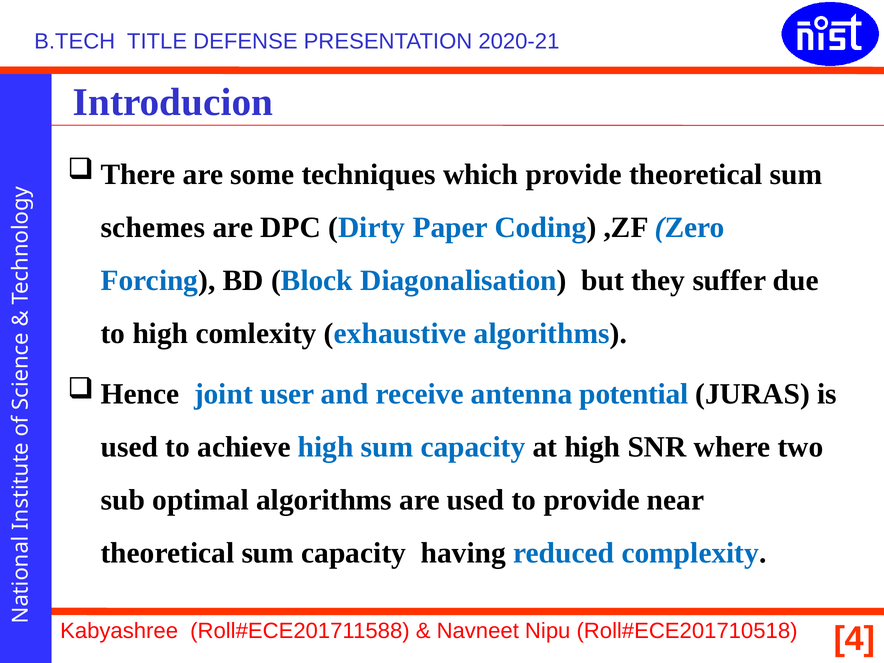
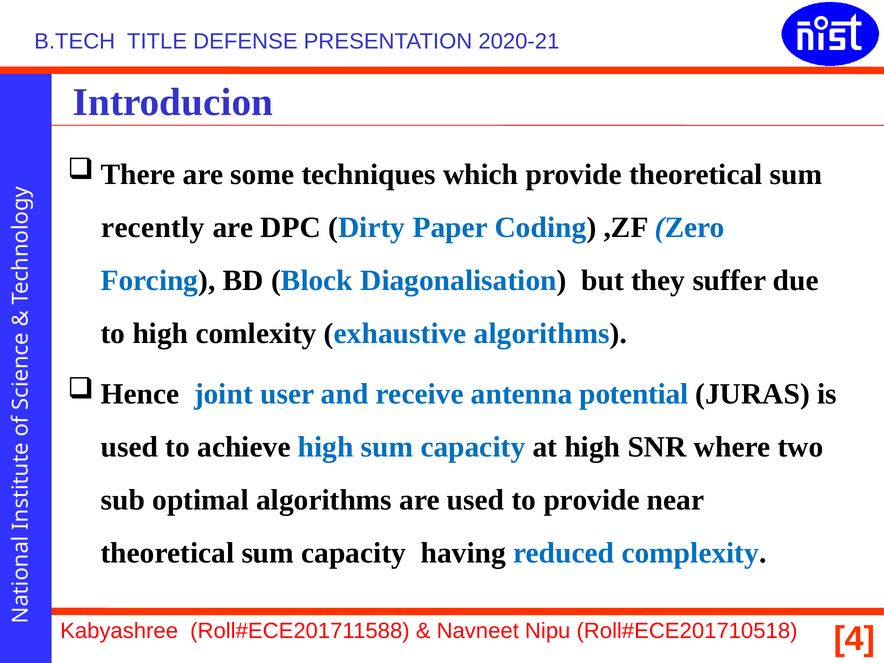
schemes: schemes -> recently
